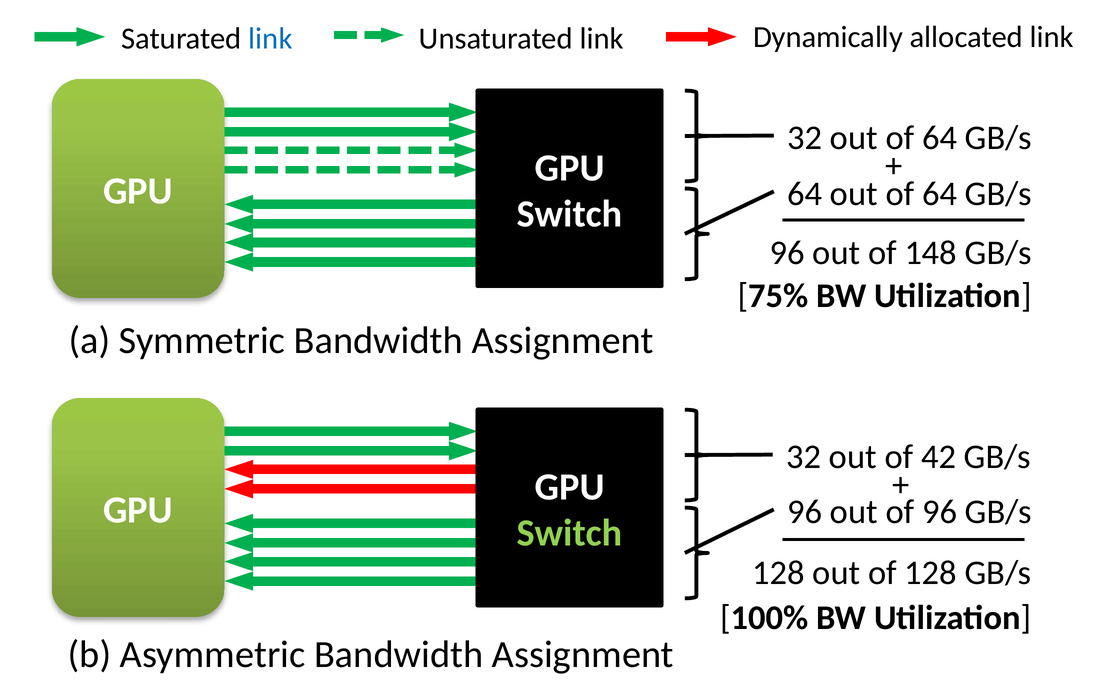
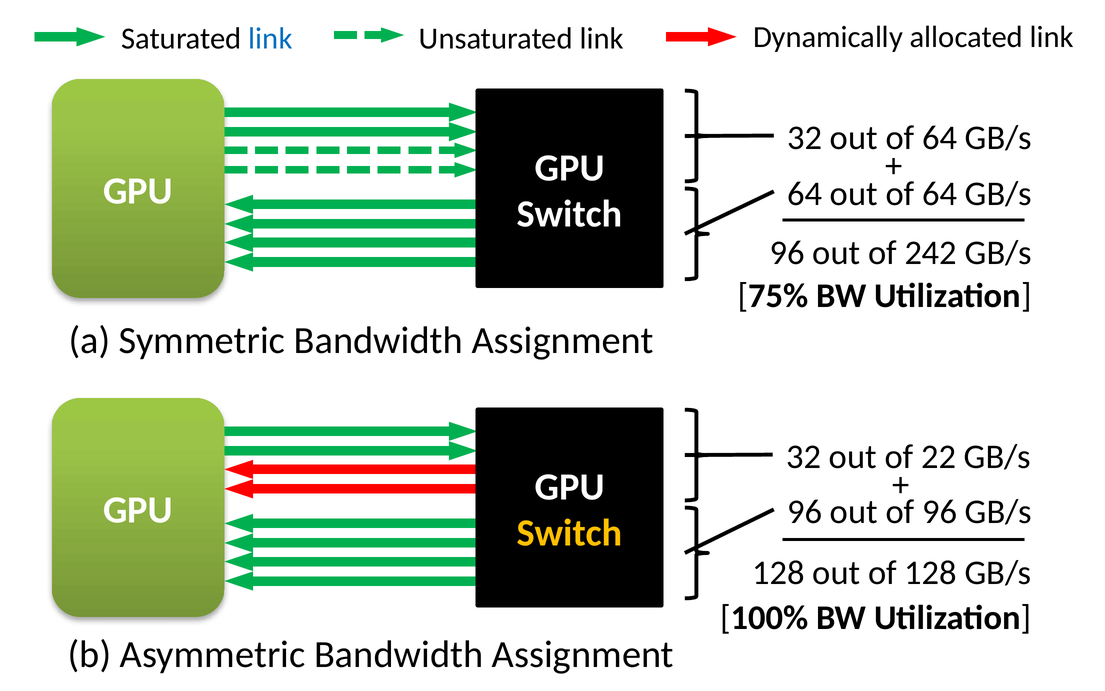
148: 148 -> 242
42: 42 -> 22
Switch at (570, 533) colour: light green -> yellow
